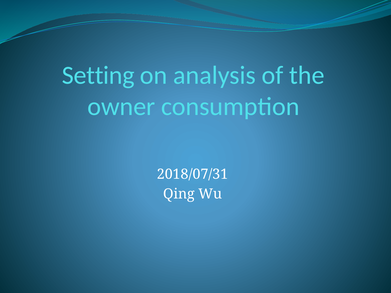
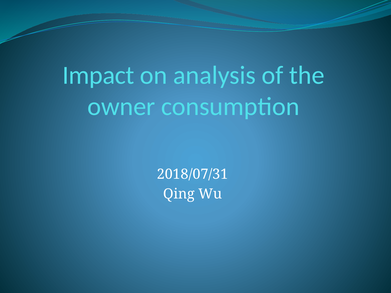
Setting: Setting -> Impact
